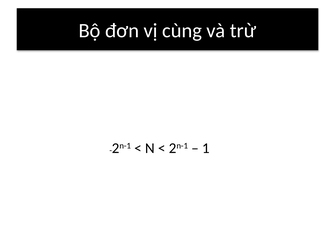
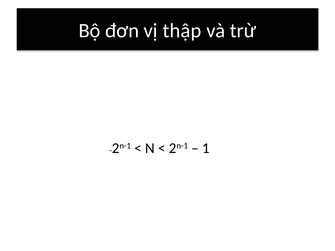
cùng: cùng -> thập
